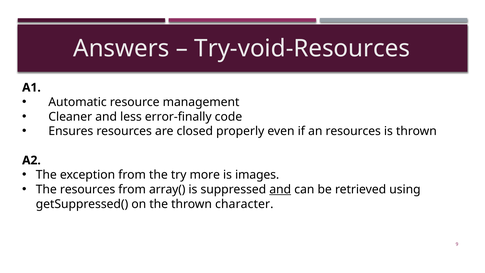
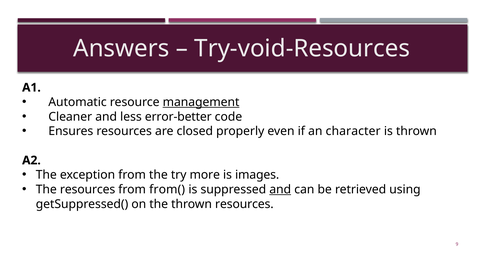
management underline: none -> present
error-finally: error-finally -> error-better
an resources: resources -> character
array(: array( -> from(
thrown character: character -> resources
